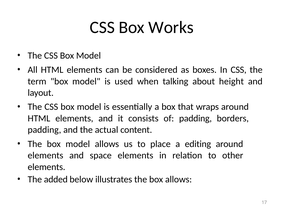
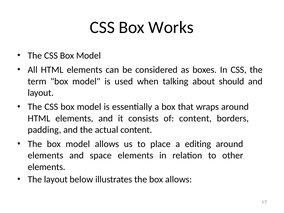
height: height -> should
of padding: padding -> content
The added: added -> layout
